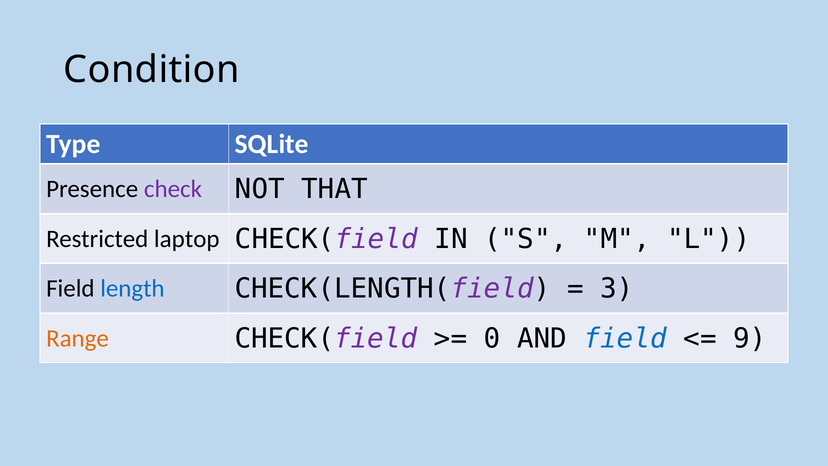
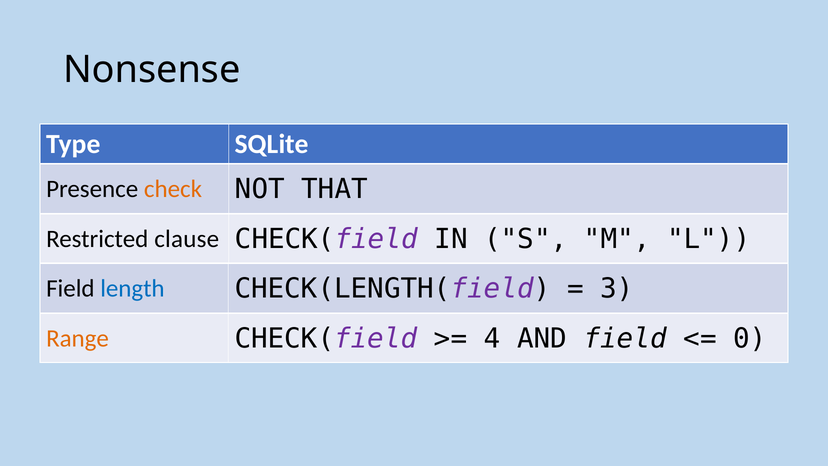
Condition: Condition -> Nonsense
check colour: purple -> orange
laptop: laptop -> clause
0: 0 -> 4
field at (625, 338) colour: blue -> black
9: 9 -> 0
